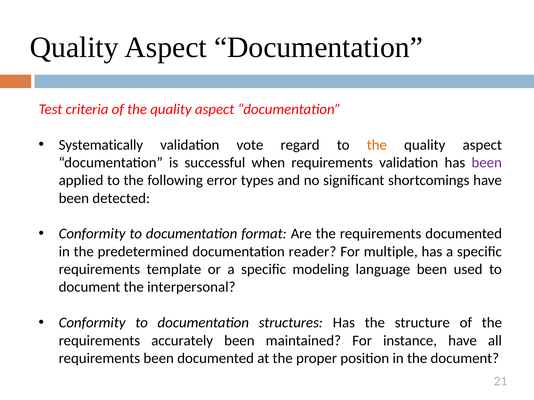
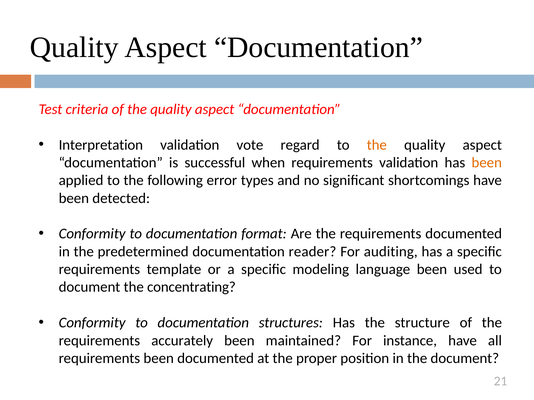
Systematically: Systematically -> Interpretation
been at (487, 163) colour: purple -> orange
multiple: multiple -> auditing
interpersonal: interpersonal -> concentrating
